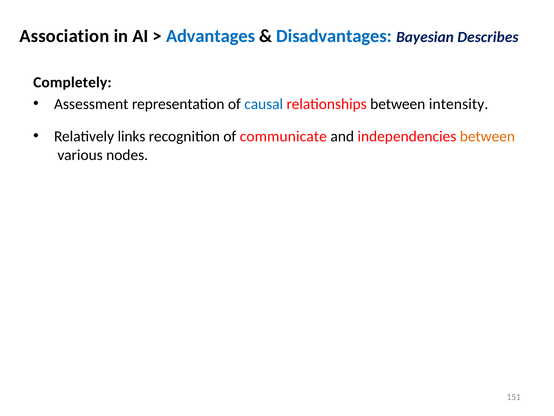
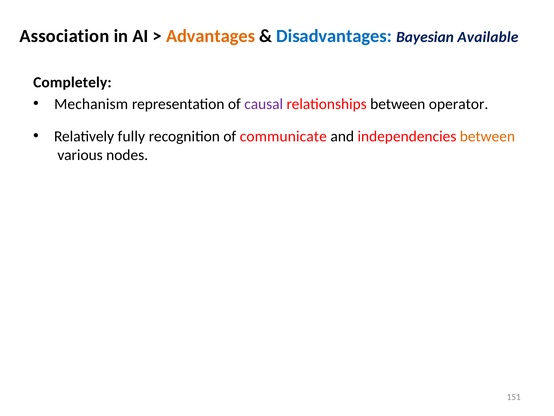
Advantages colour: blue -> orange
Describes: Describes -> Available
Assessment: Assessment -> Mechanism
causal colour: blue -> purple
intensity: intensity -> operator
links: links -> fully
